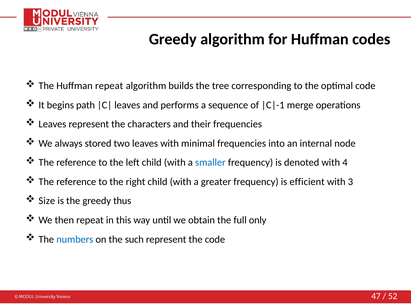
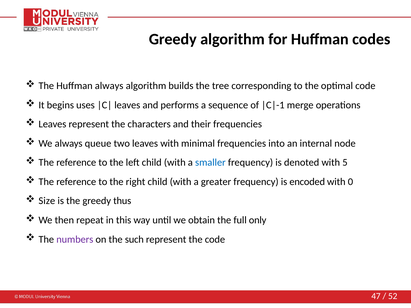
Huffman repeat: repeat -> always
path: path -> uses
stored: stored -> queue
4: 4 -> 5
efficient: efficient -> encoded
3: 3 -> 0
numbers colour: blue -> purple
